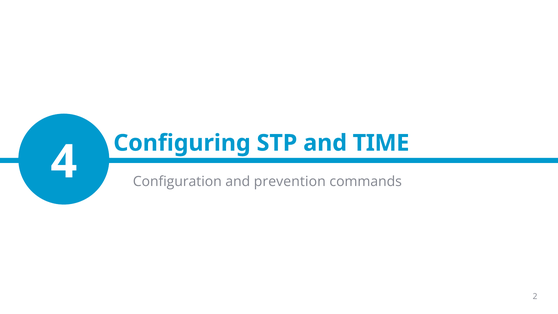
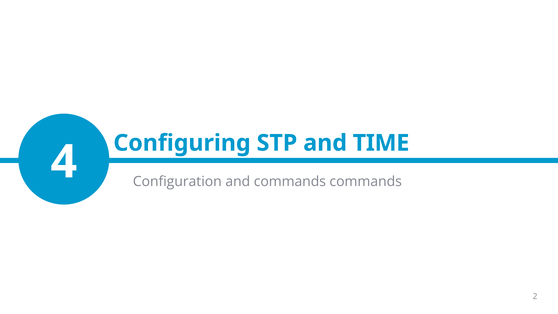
and prevention: prevention -> commands
